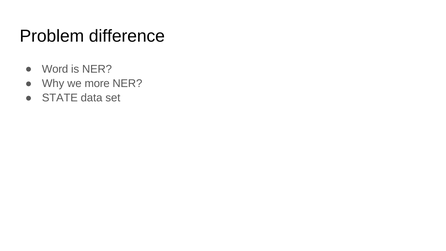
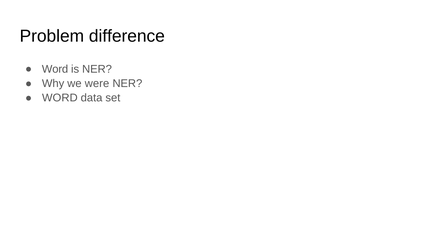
more: more -> were
STATE at (60, 98): STATE -> WORD
